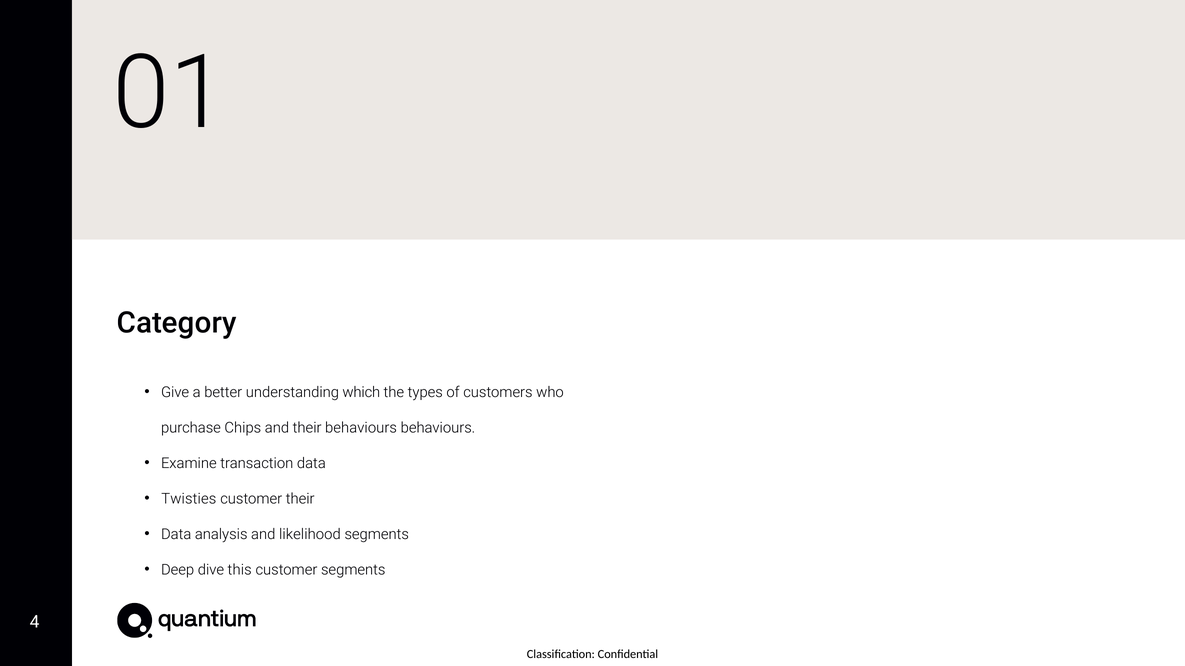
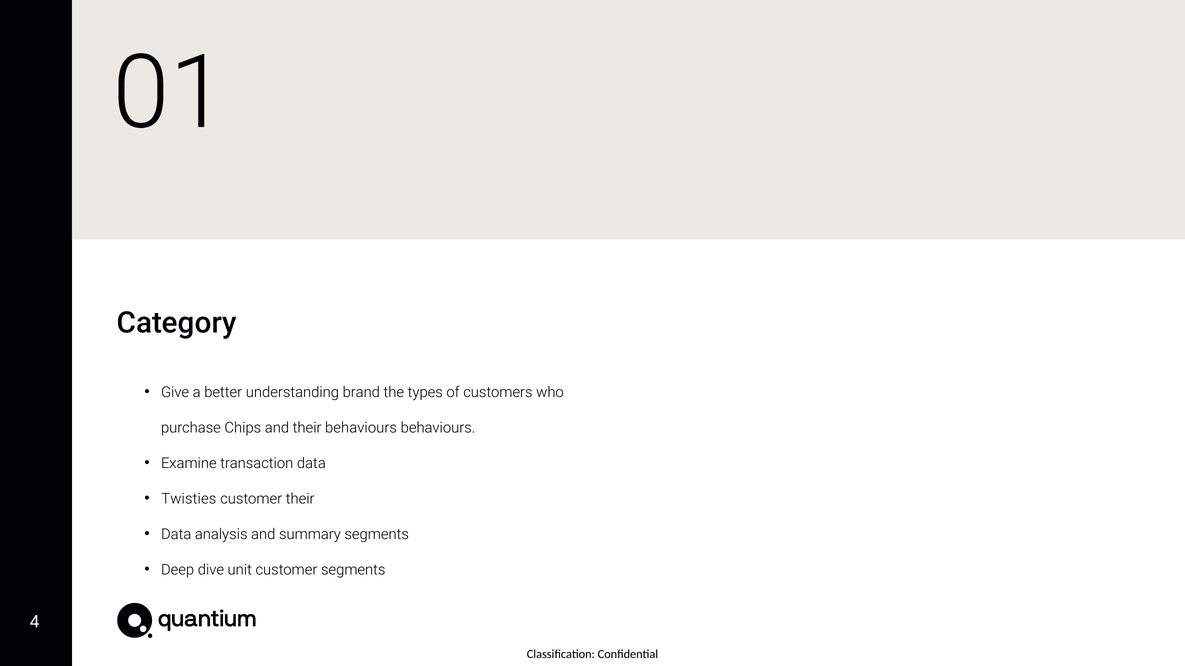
which: which -> brand
likelihood: likelihood -> summary
this: this -> unit
